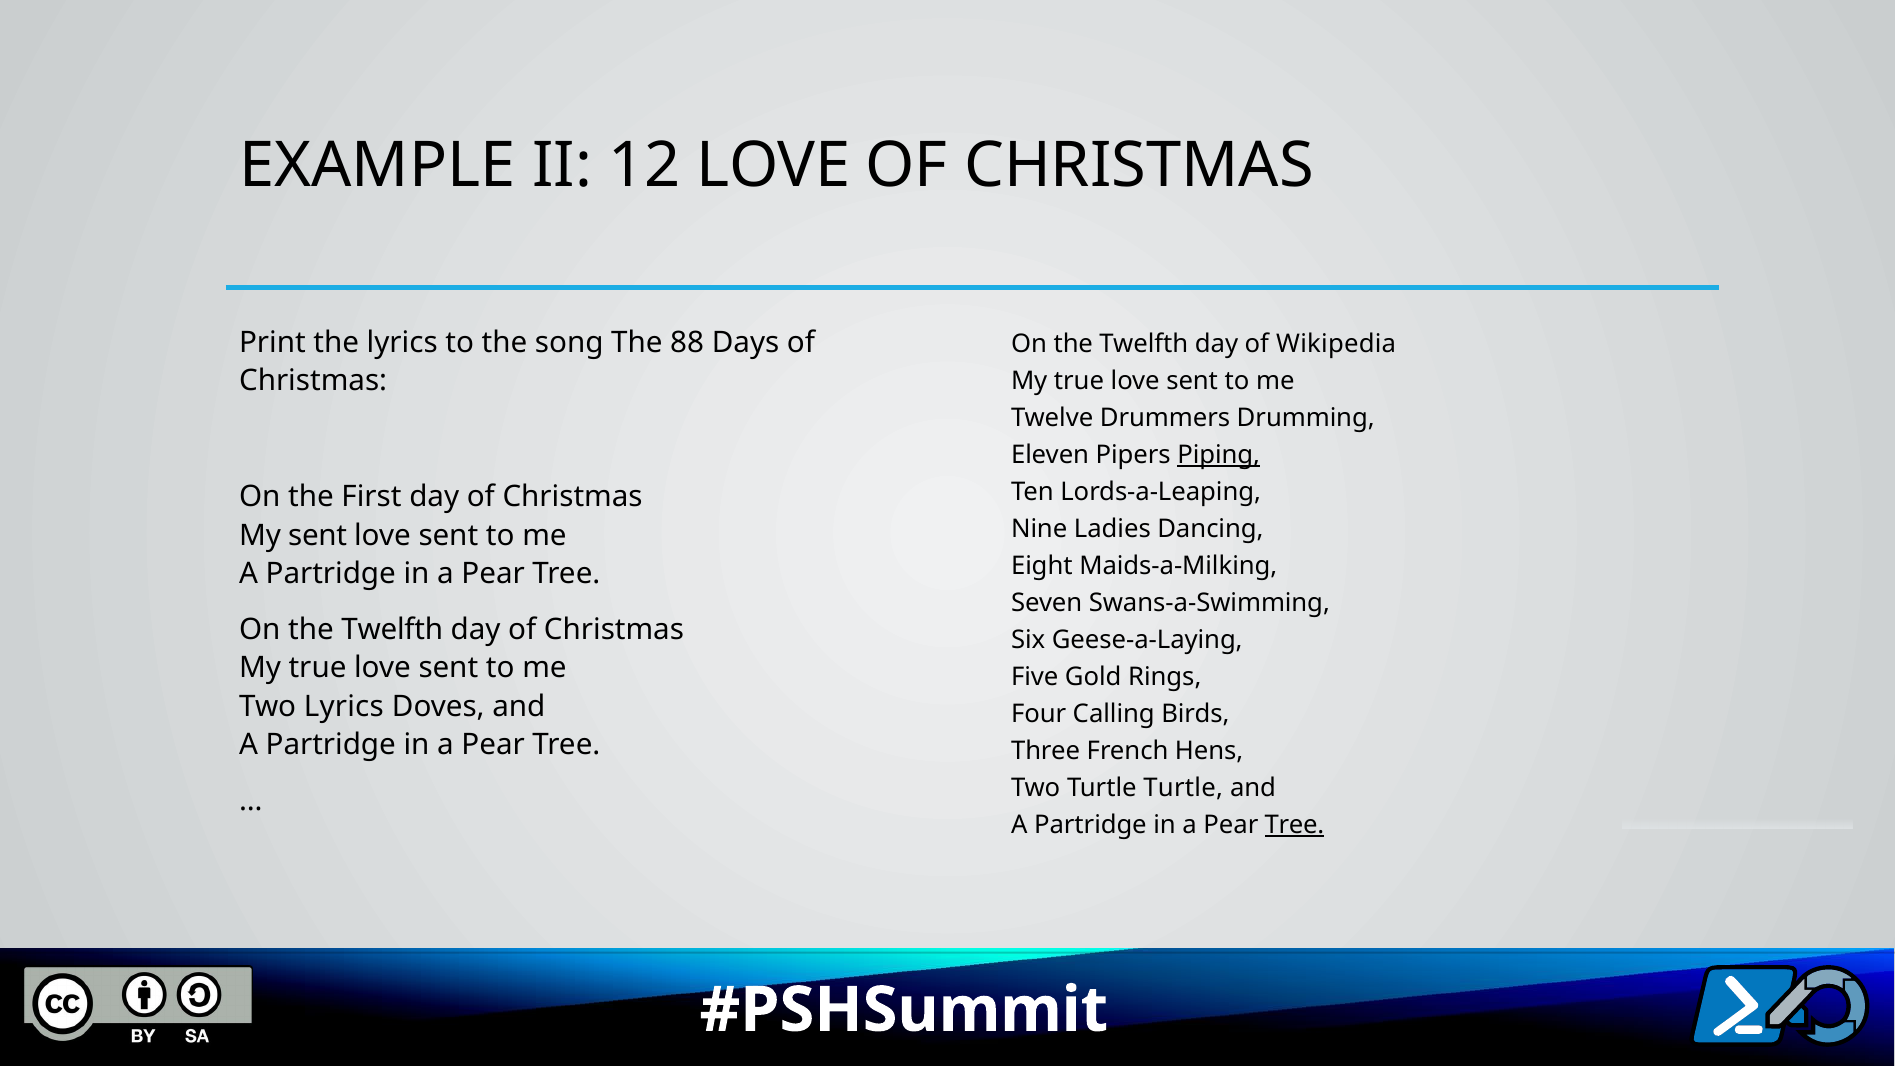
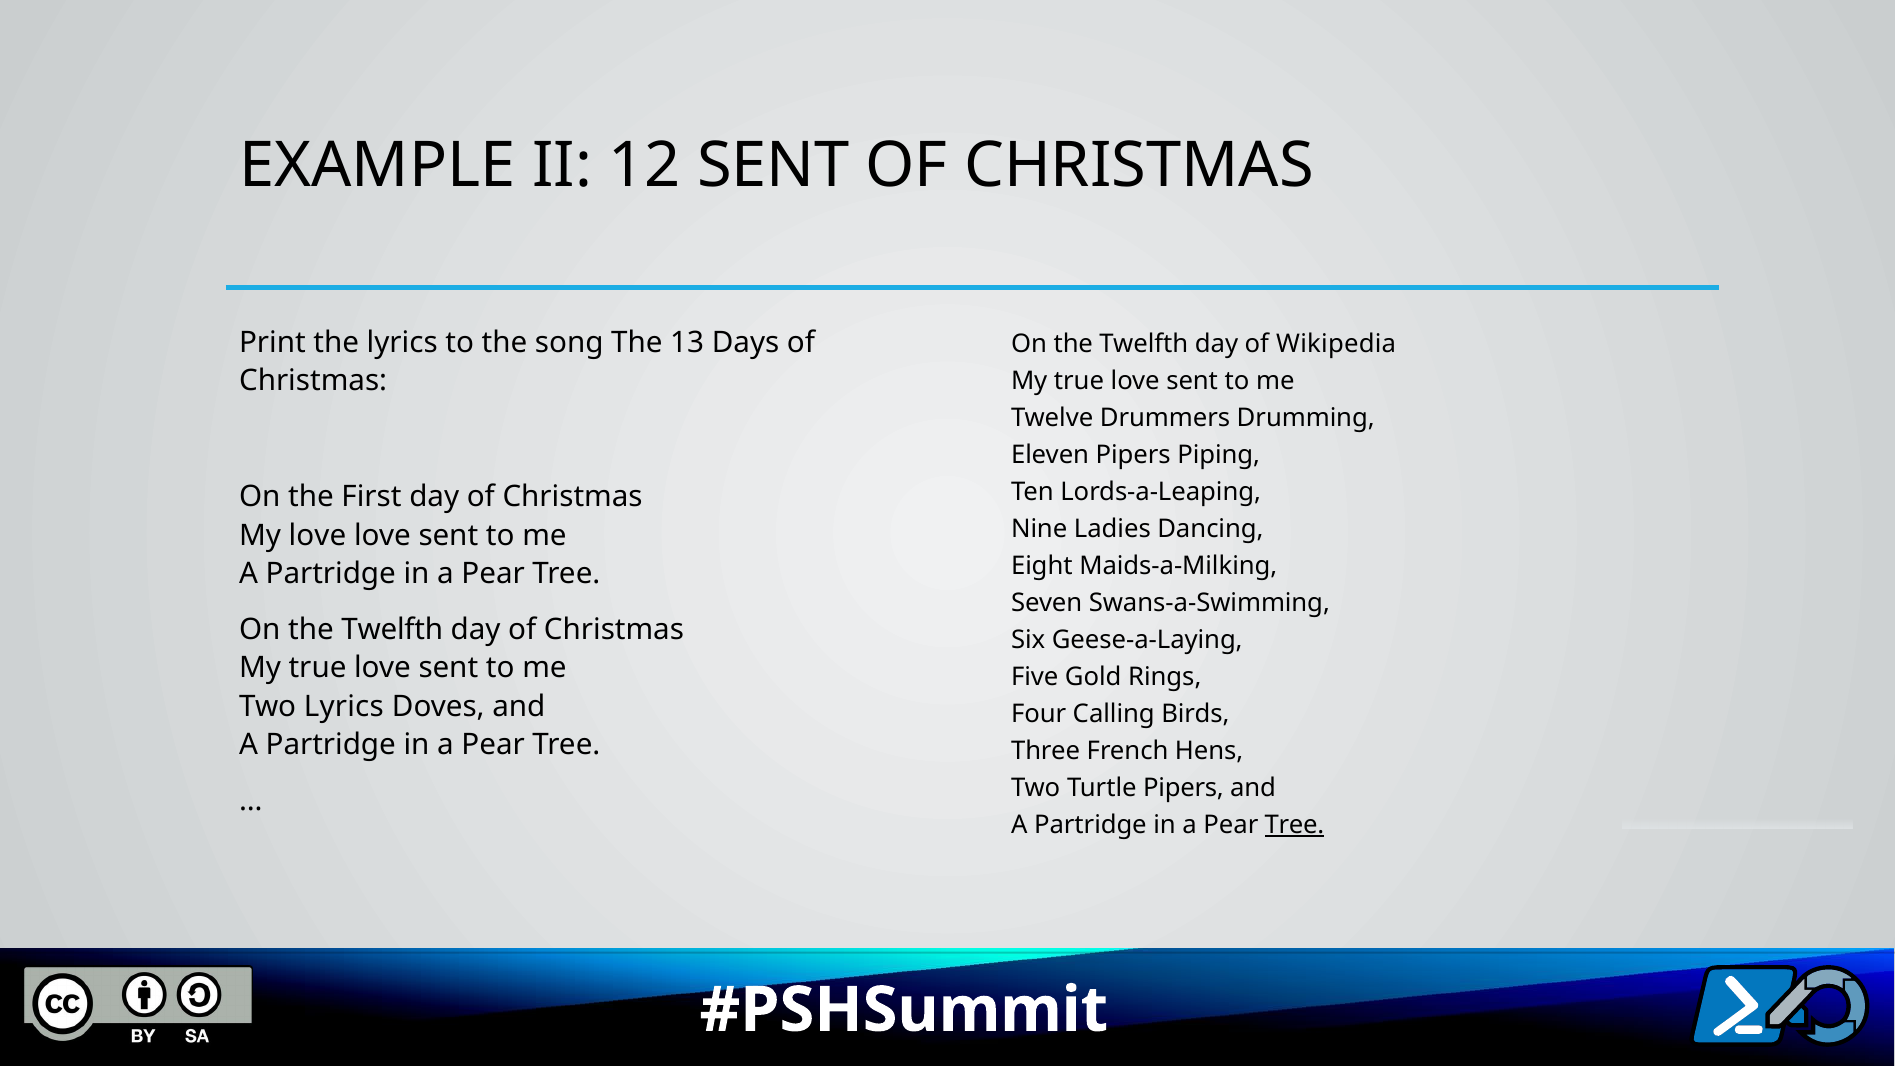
12 LOVE: LOVE -> SENT
88: 88 -> 13
Piping underline: present -> none
My sent: sent -> love
Turtle Turtle: Turtle -> Pipers
